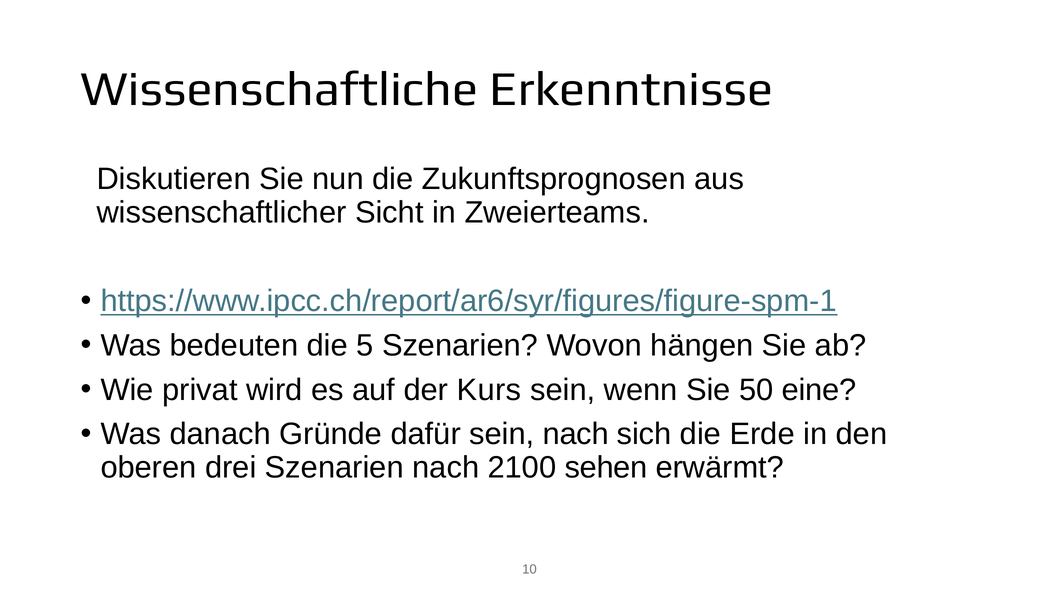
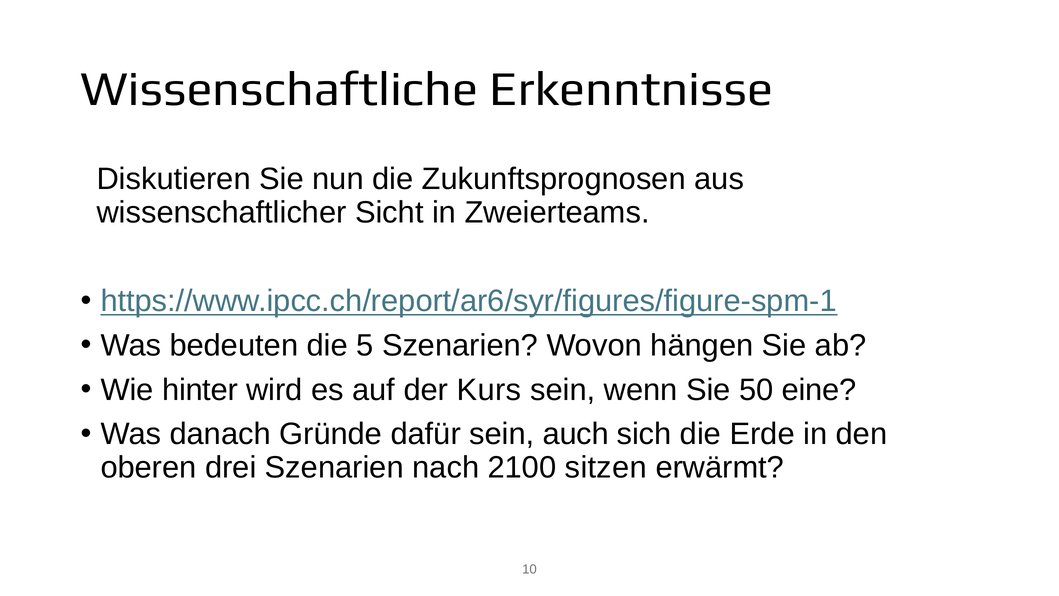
privat: privat -> hinter
sein nach: nach -> auch
sehen: sehen -> sitzen
